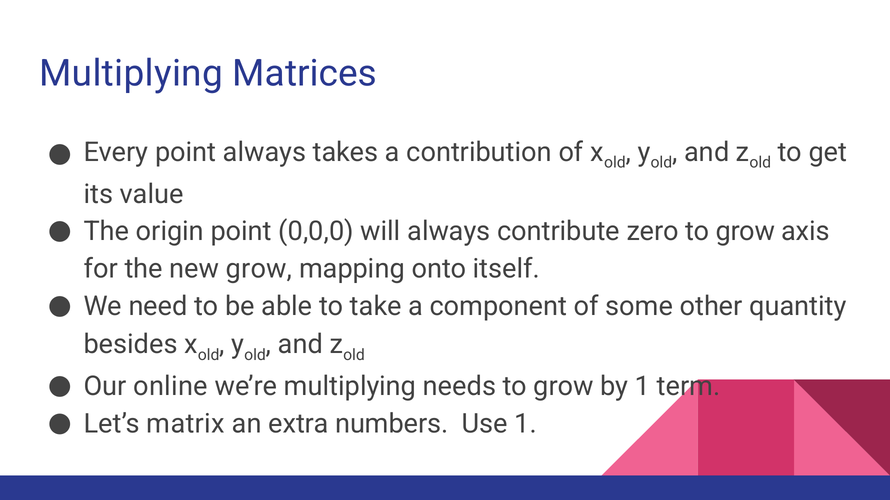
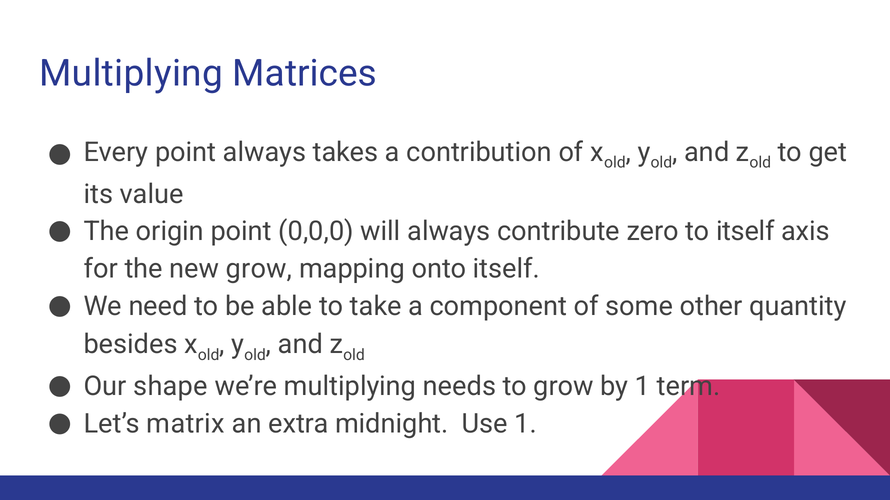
zero to grow: grow -> itself
online: online -> shape
numbers: numbers -> midnight
